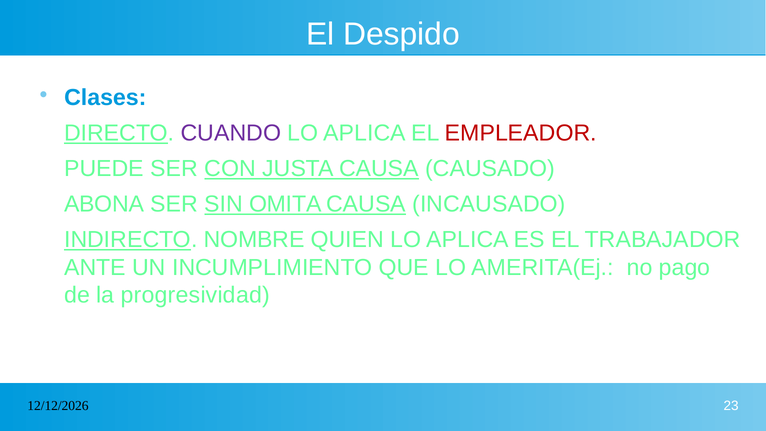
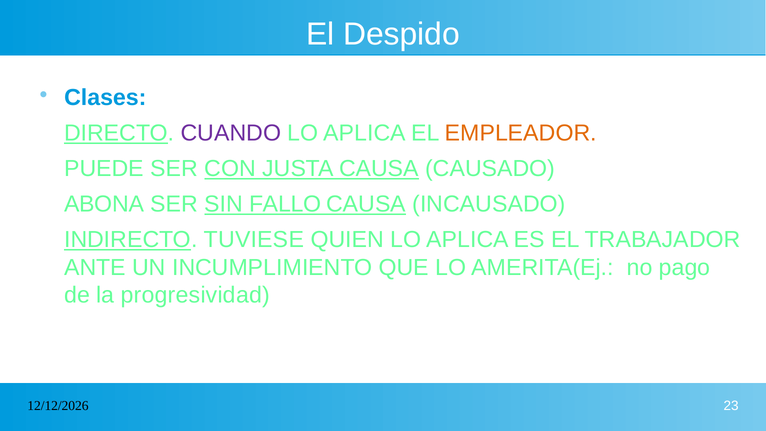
EMPLEADOR colour: red -> orange
OMITA: OMITA -> FALLO
NOMBRE: NOMBRE -> TUVIESE
